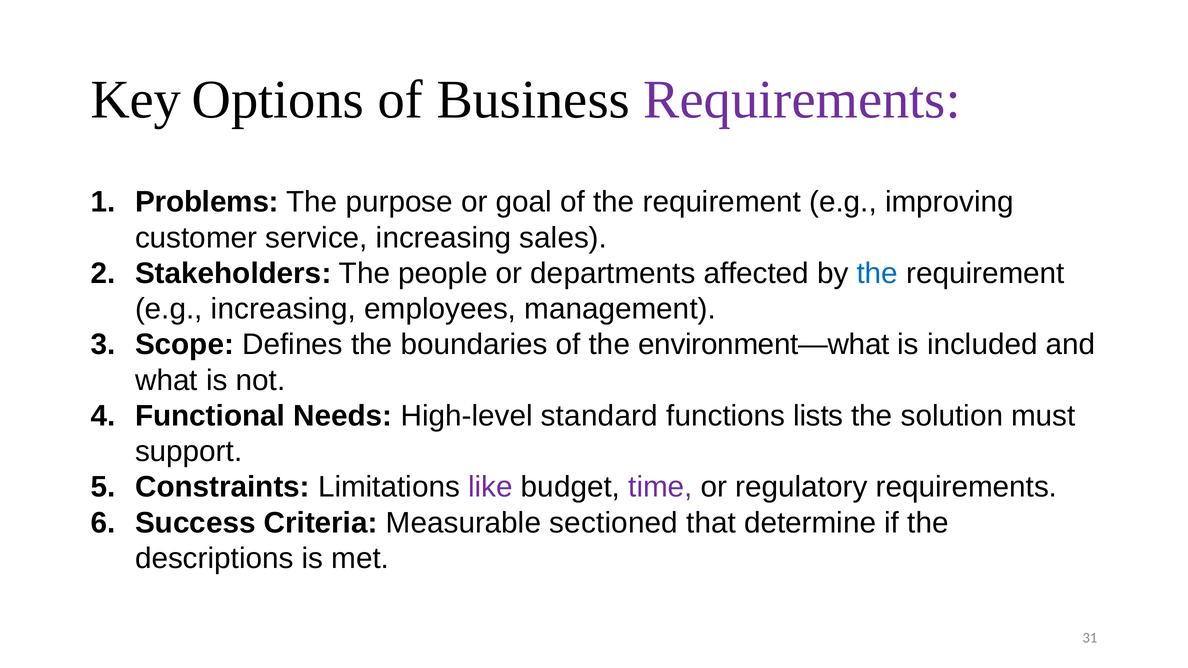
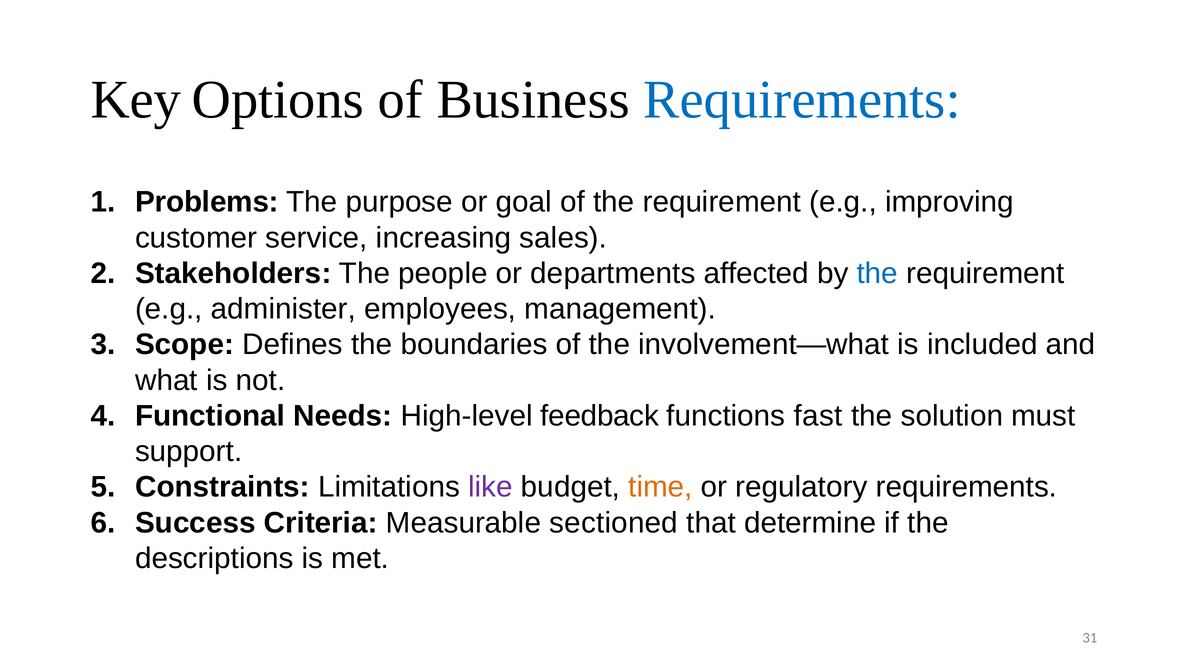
Requirements at (802, 100) colour: purple -> blue
e.g increasing: increasing -> administer
environment—what: environment—what -> involvement—what
standard: standard -> feedback
lists: lists -> fast
time colour: purple -> orange
